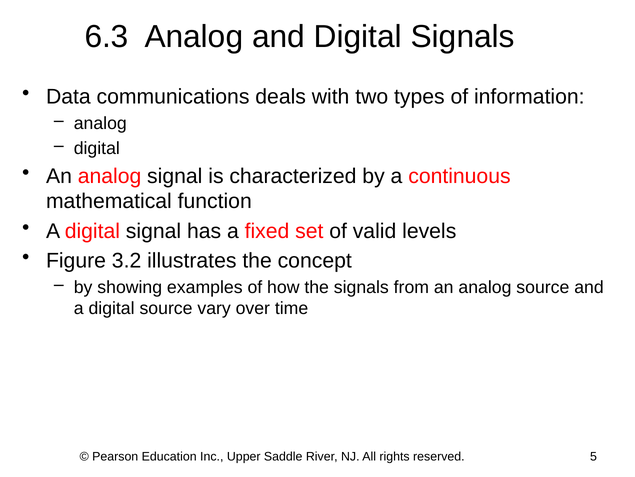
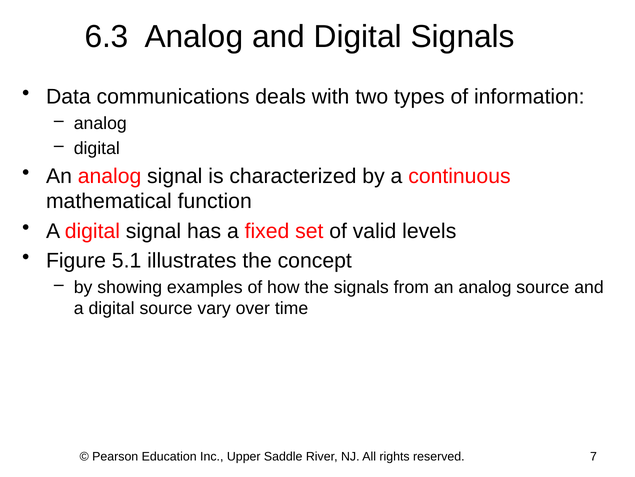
3.2: 3.2 -> 5.1
5: 5 -> 7
